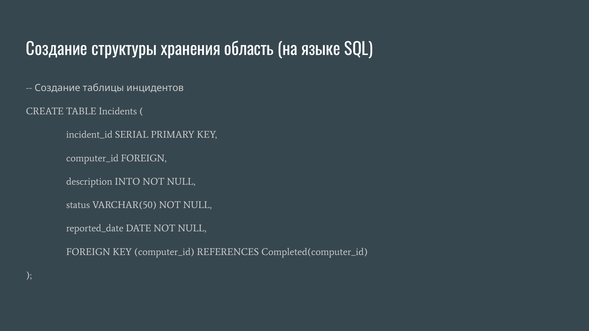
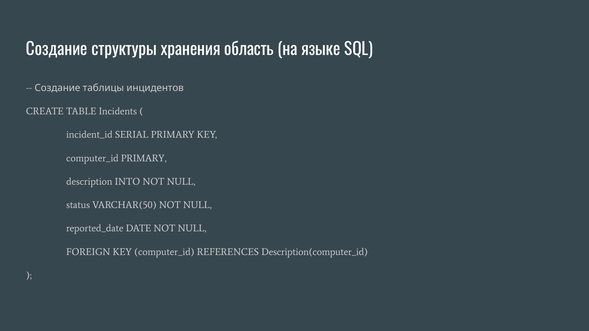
computer_id FOREIGN: FOREIGN -> PRIMARY
Completed(computer_id: Completed(computer_id -> Description(computer_id
